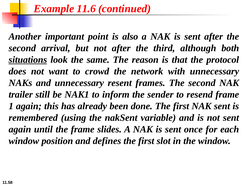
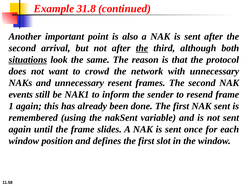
11.6: 11.6 -> 31.8
the at (142, 48) underline: none -> present
trailer: trailer -> events
